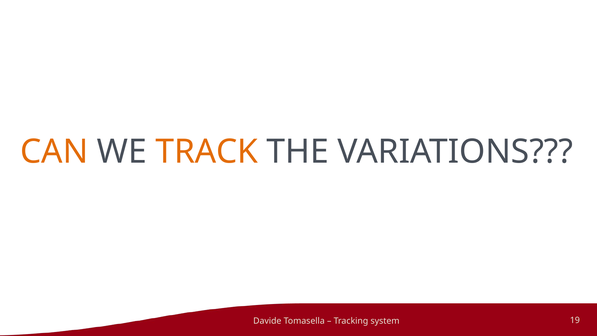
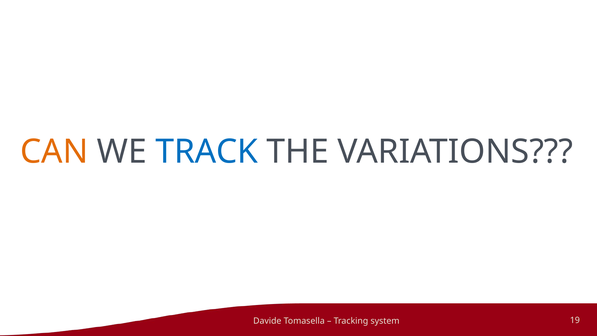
TRACK colour: orange -> blue
